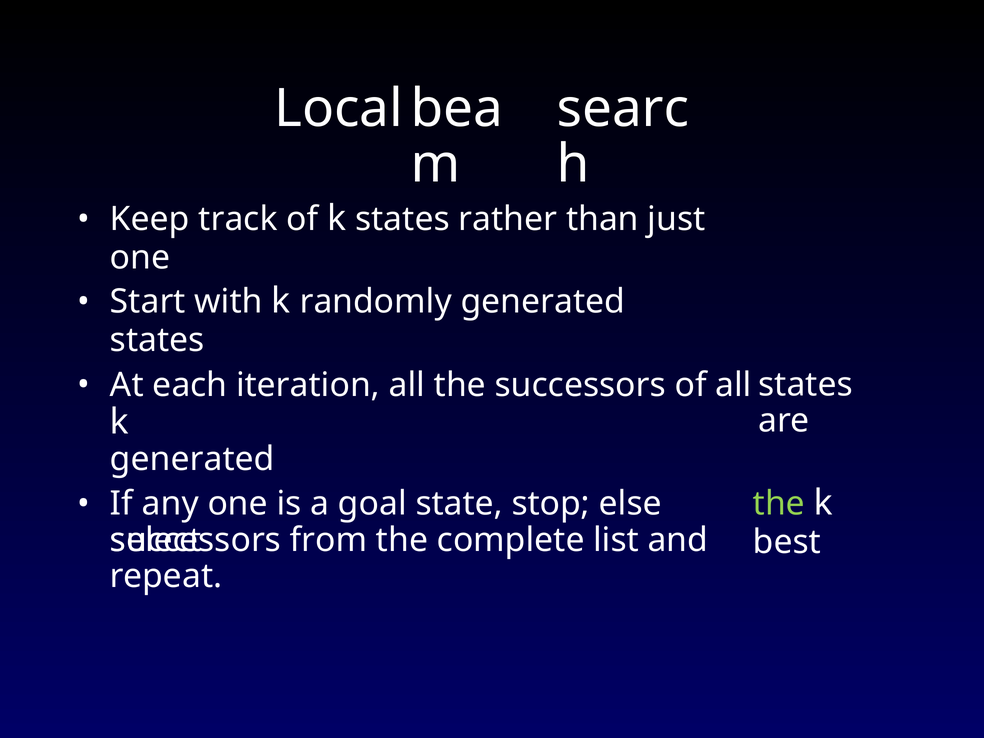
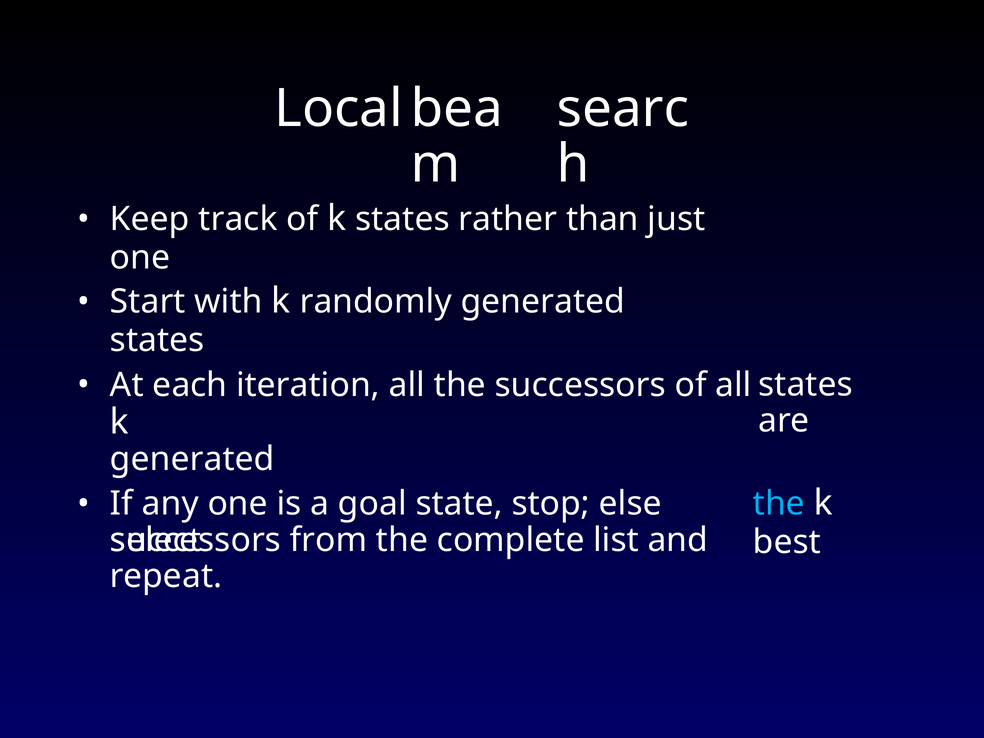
the at (779, 504) colour: light green -> light blue
